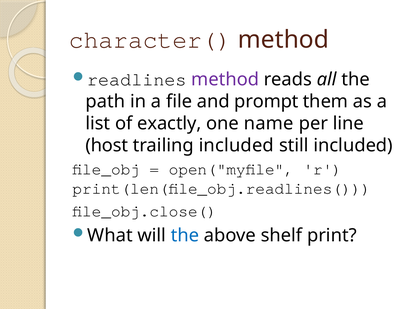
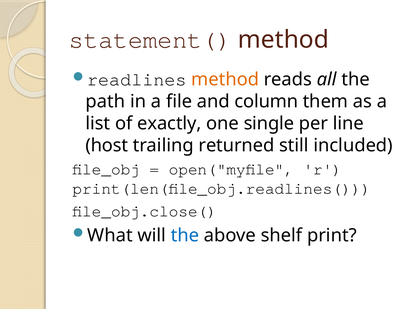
character(: character( -> statement(
method at (225, 80) colour: purple -> orange
prompt: prompt -> column
name: name -> single
trailing included: included -> returned
